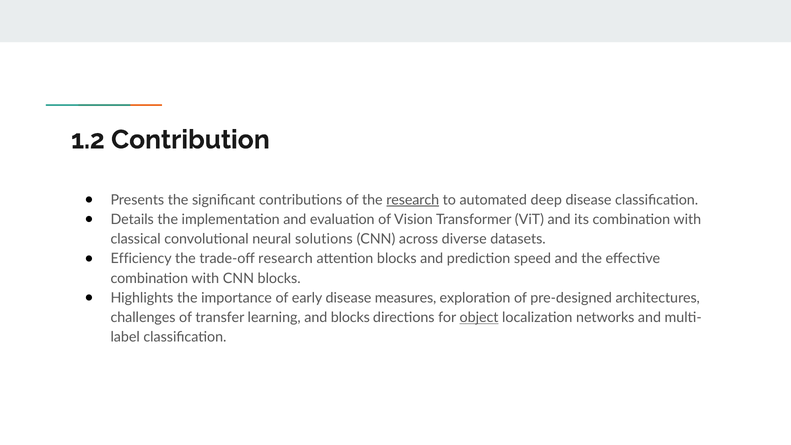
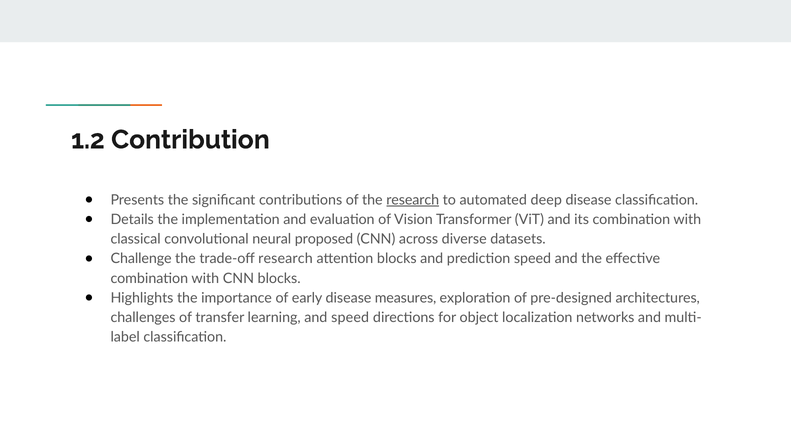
solutions: solutions -> proposed
Efficiency: Efficiency -> Challenge
and blocks: blocks -> speed
object underline: present -> none
